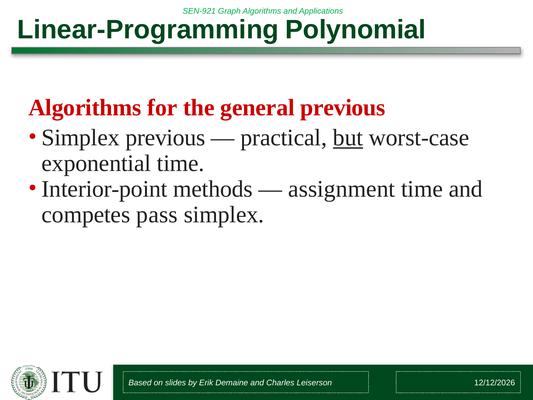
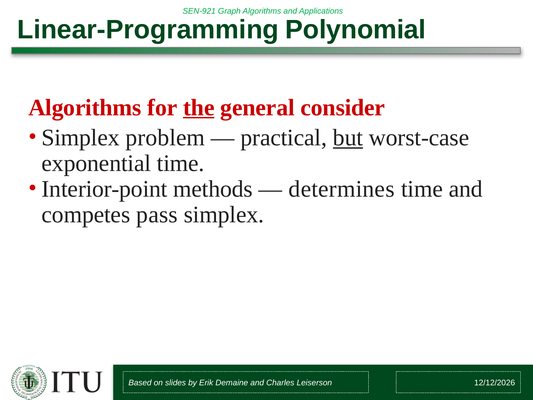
the underline: none -> present
general previous: previous -> consider
Simplex previous: previous -> problem
assignment: assignment -> determines
